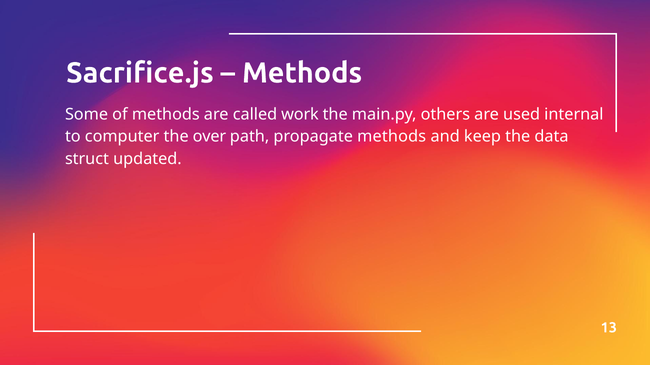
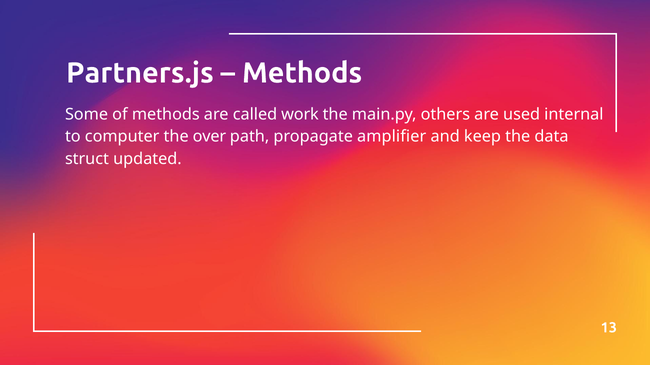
Sacrifice.js: Sacrifice.js -> Partners.js
propagate methods: methods -> amplifier
